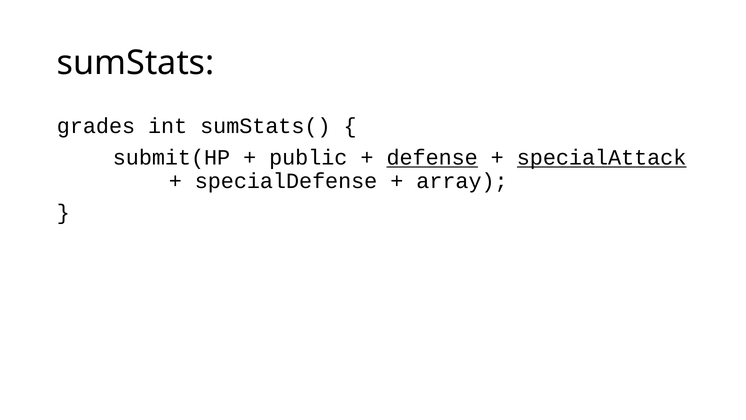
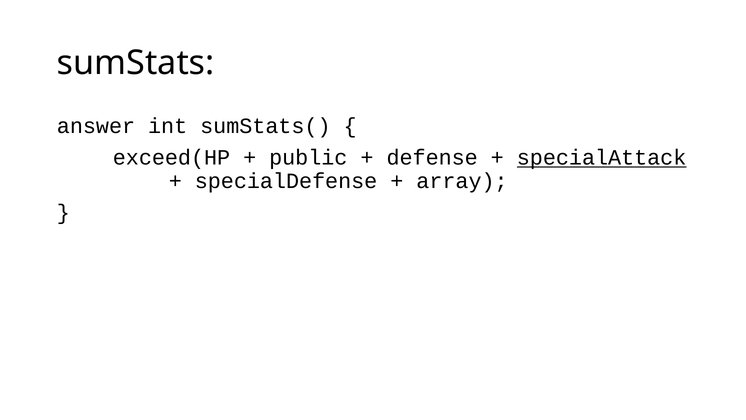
grades: grades -> answer
submit(HP: submit(HP -> exceed(HP
defense underline: present -> none
